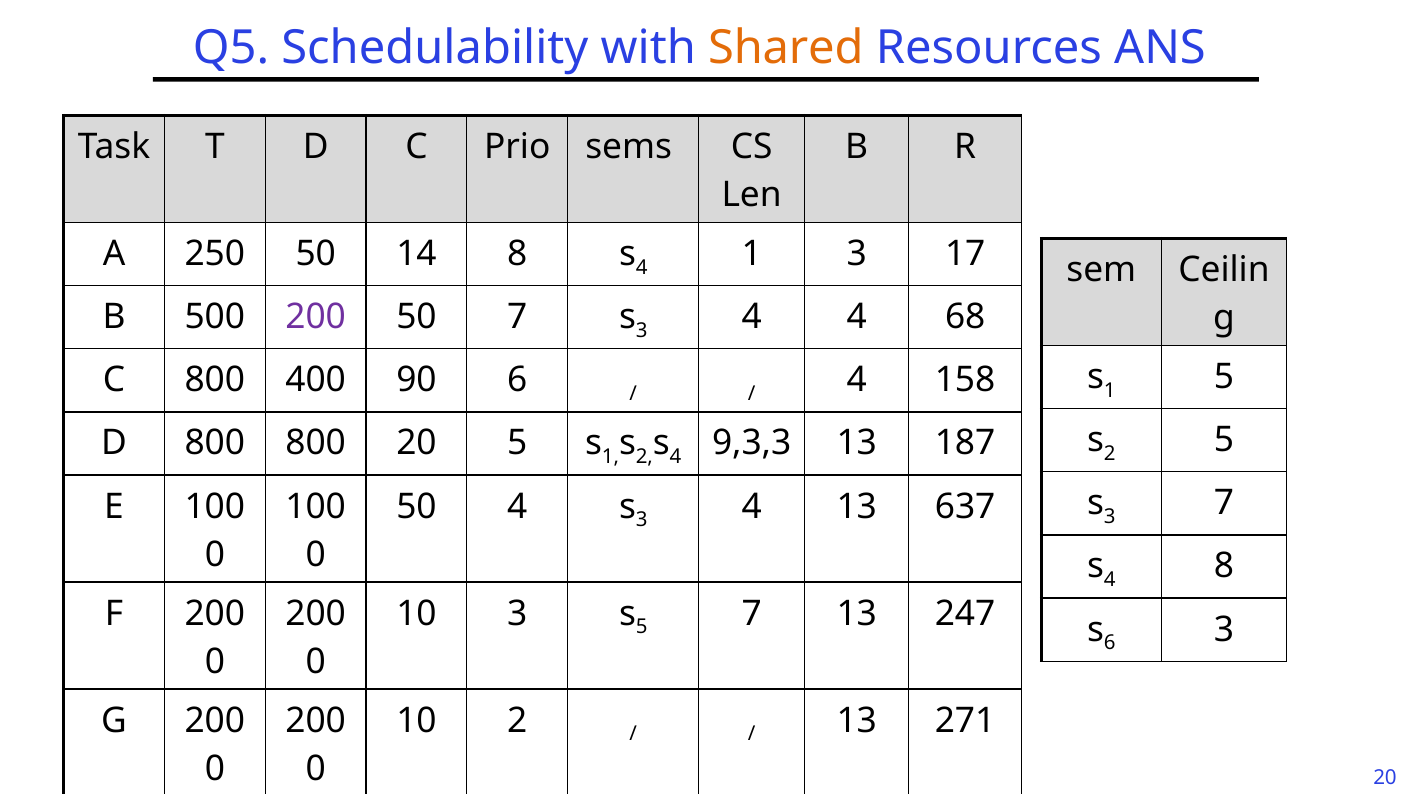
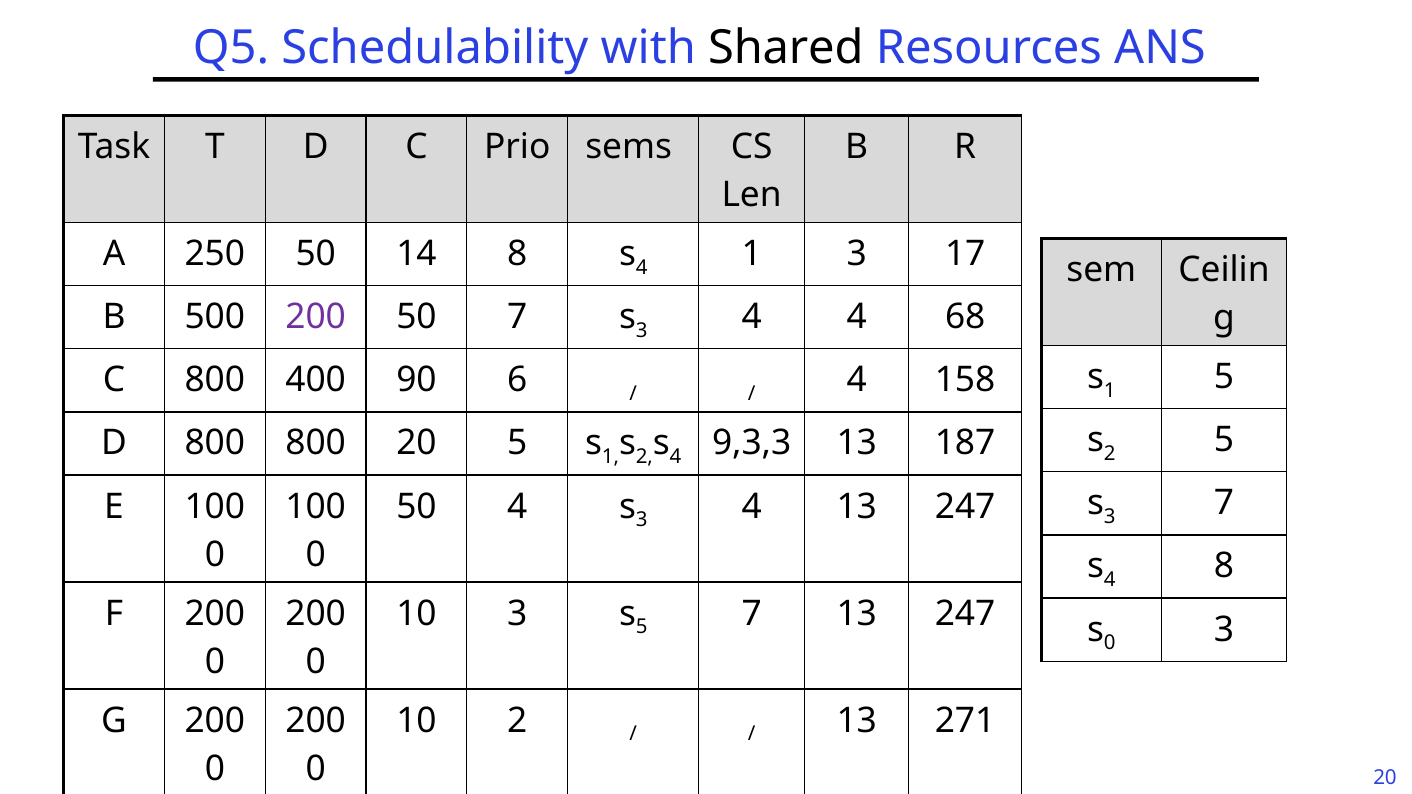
Shared colour: orange -> black
4 13 637: 637 -> 247
6 at (1110, 643): 6 -> 0
